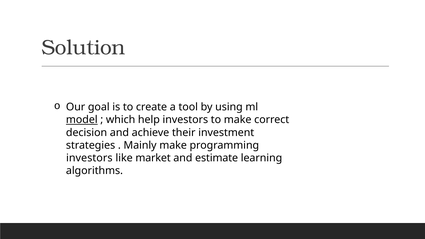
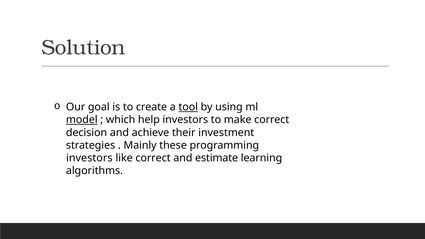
tool underline: none -> present
Mainly make: make -> these
like market: market -> correct
